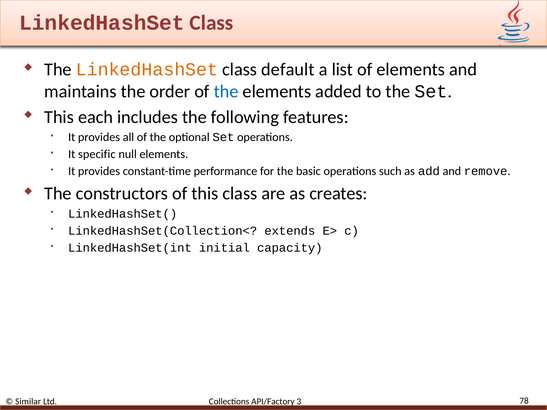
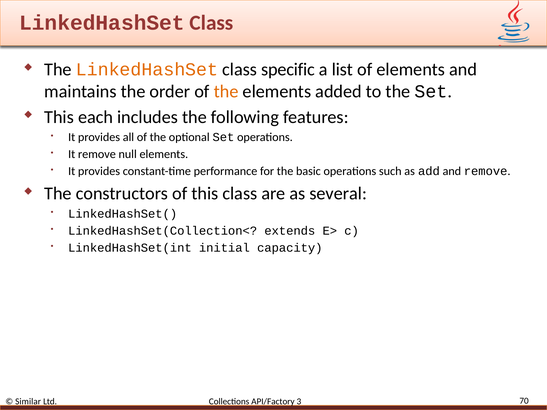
default: default -> specific
the at (226, 92) colour: blue -> orange
It specific: specific -> remove
creates: creates -> several
78: 78 -> 70
